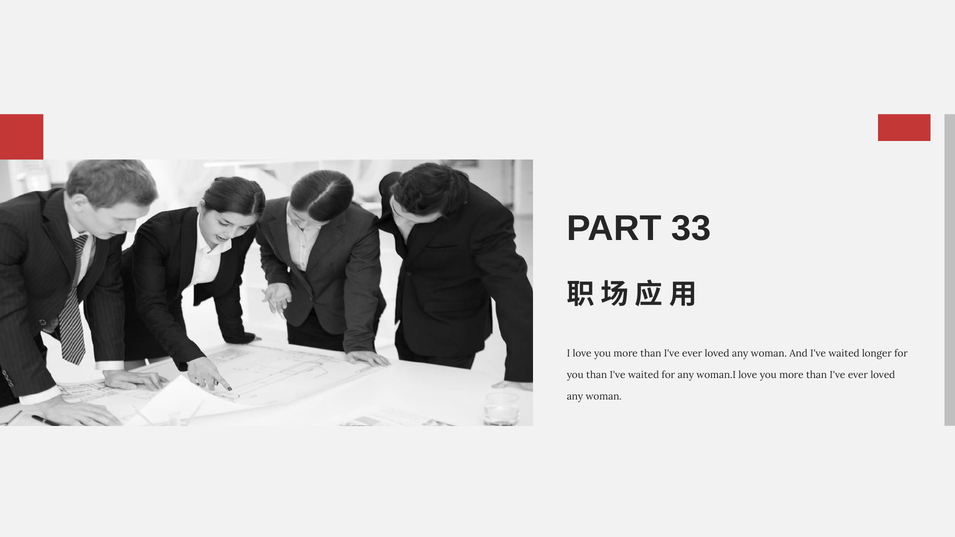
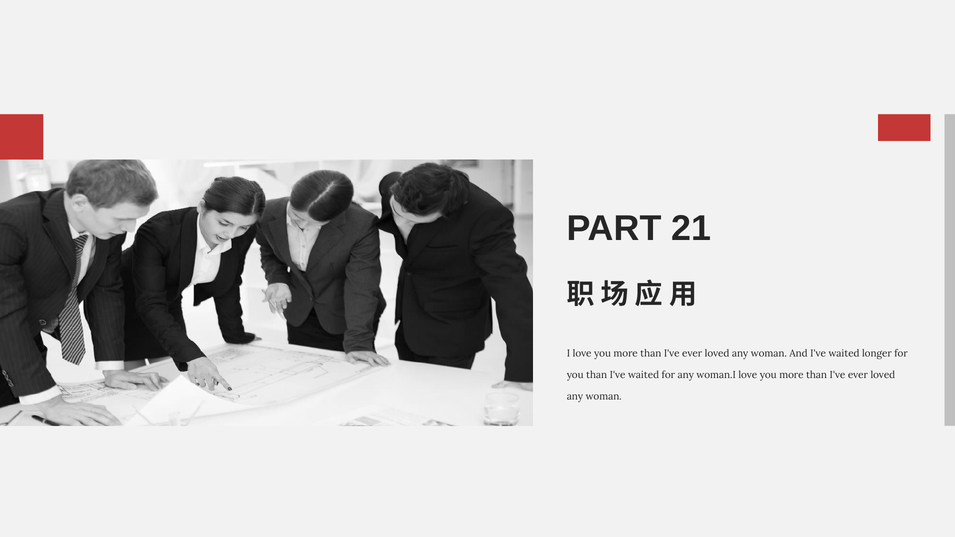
33: 33 -> 21
